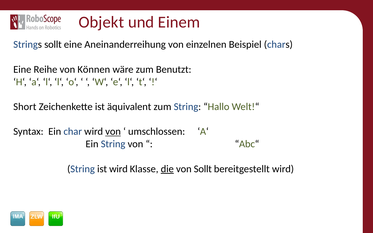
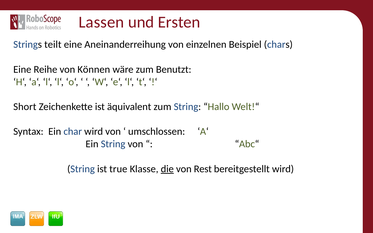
Objekt: Objekt -> Lassen
Einem: Einem -> Ersten
Strings sollt: sollt -> teilt
von at (113, 132) underline: present -> none
ist wird: wird -> true
von Sollt: Sollt -> Rest
